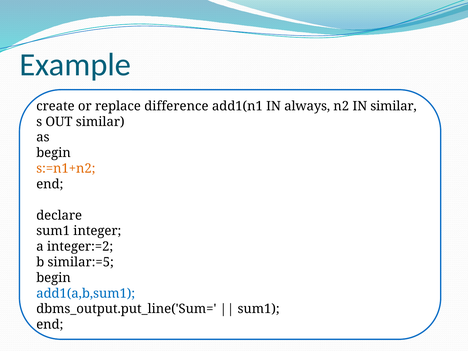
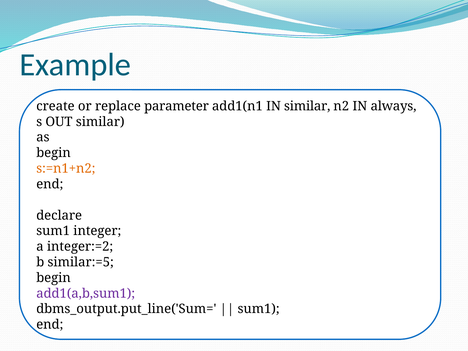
difference: difference -> parameter
IN always: always -> similar
IN similar: similar -> always
add1(a,b,sum1 colour: blue -> purple
